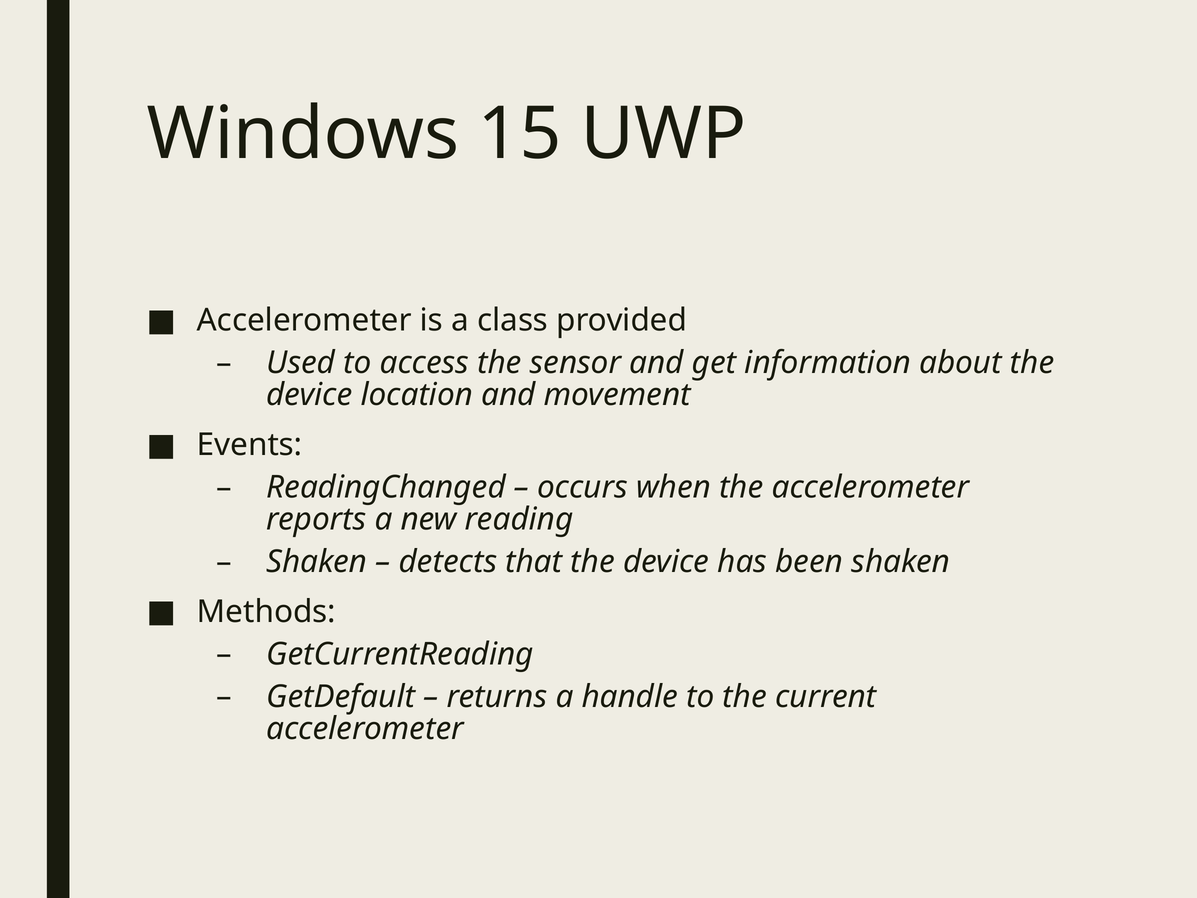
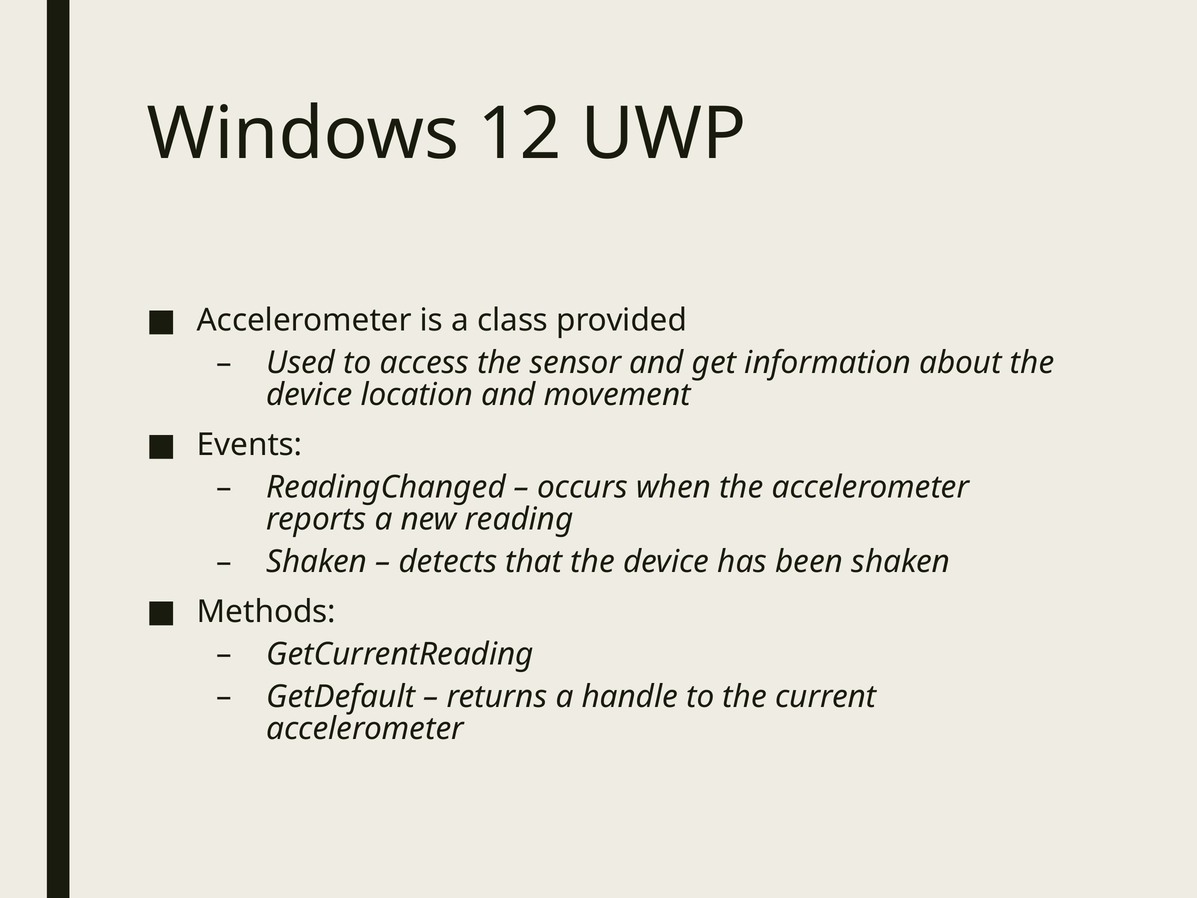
15: 15 -> 12
